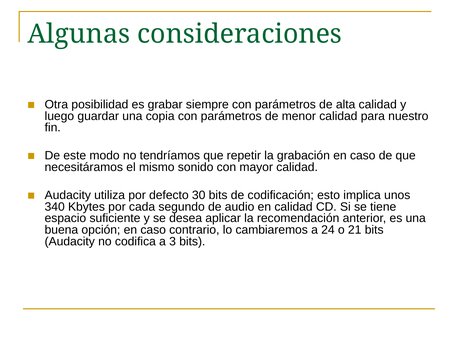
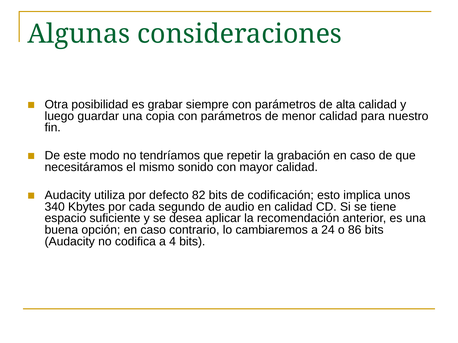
30: 30 -> 82
21: 21 -> 86
3: 3 -> 4
